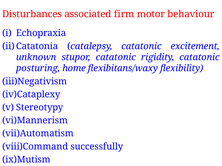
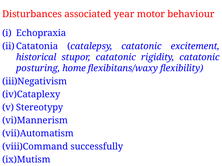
firm: firm -> year
unknown: unknown -> historical
